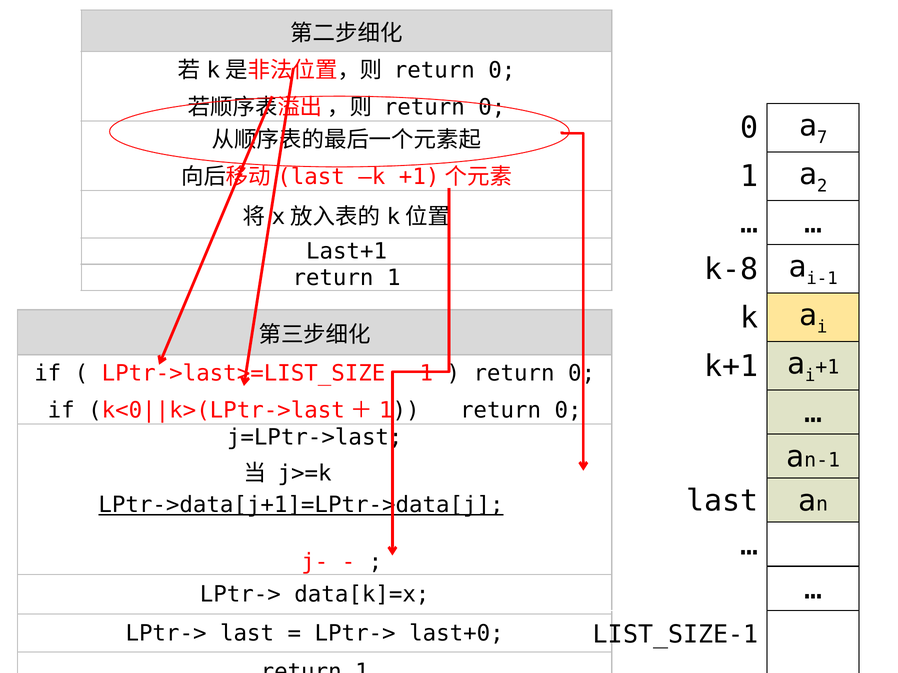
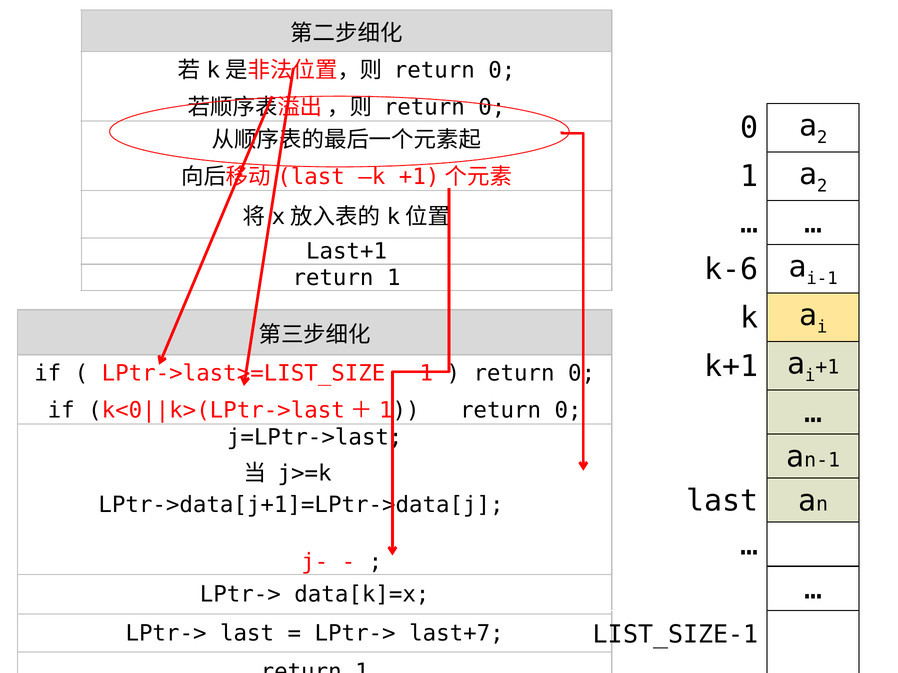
7 at (822, 138): 7 -> 2
k-8: k-8 -> k-6
LPtr->data[j+1]=LPtr->data[j underline: present -> none
last+0: last+0 -> last+7
